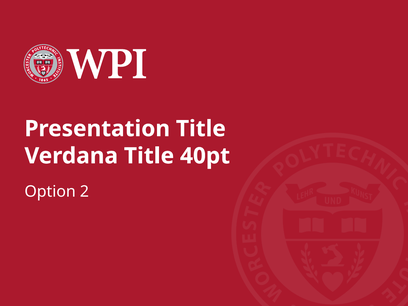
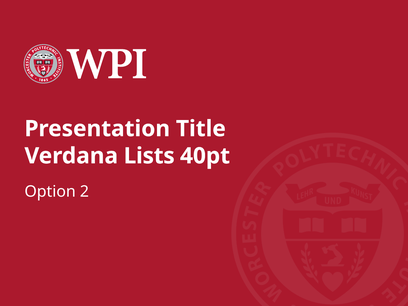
Verdana Title: Title -> Lists
